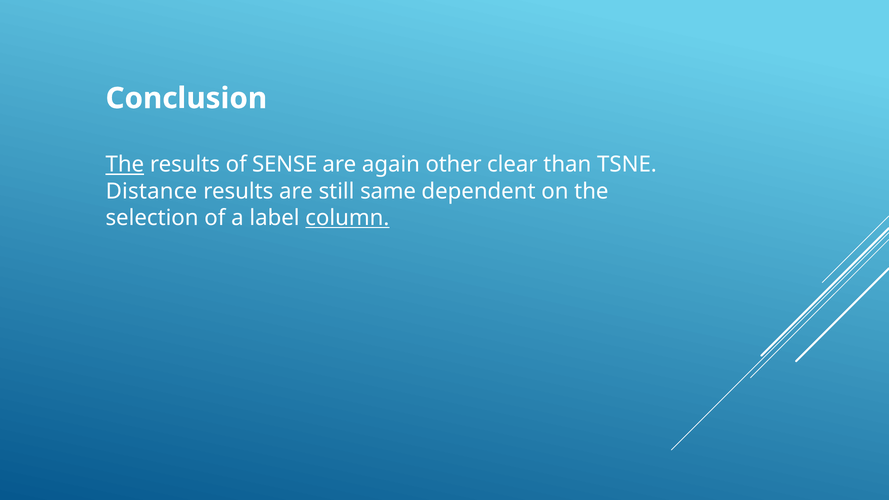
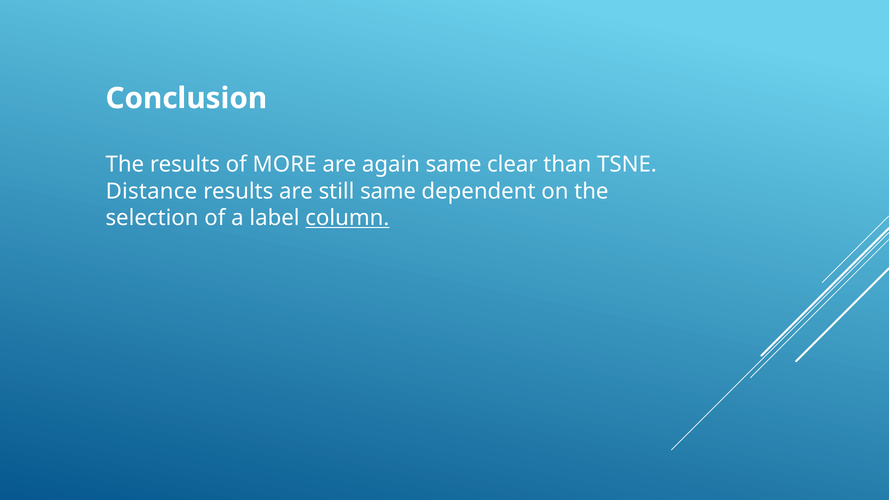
The at (125, 165) underline: present -> none
SENSE: SENSE -> MORE
again other: other -> same
